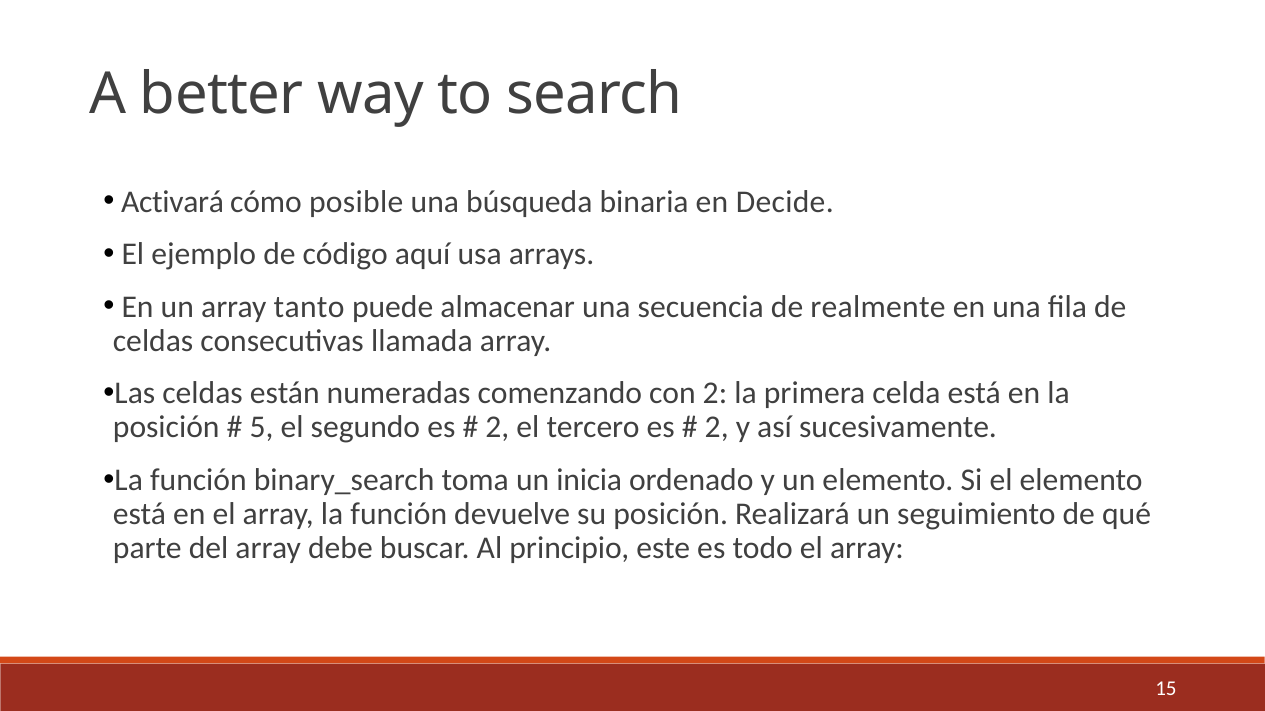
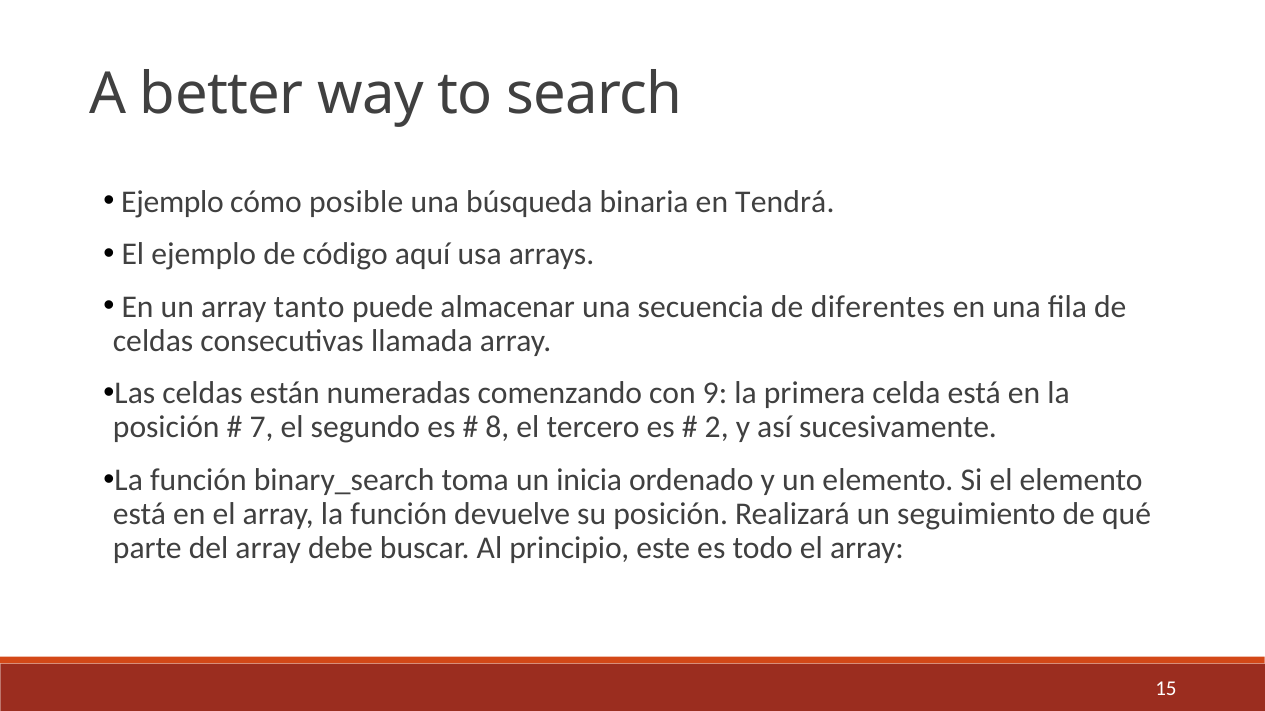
Activará at (173, 202): Activará -> Ejemplo
Decide: Decide -> Tendrá
realmente: realmente -> diferentes
con 2: 2 -> 9
5: 5 -> 7
2 at (497, 428): 2 -> 8
